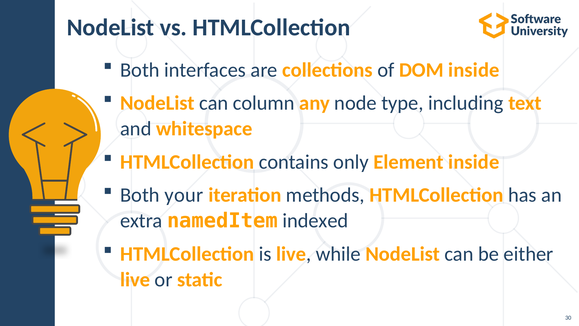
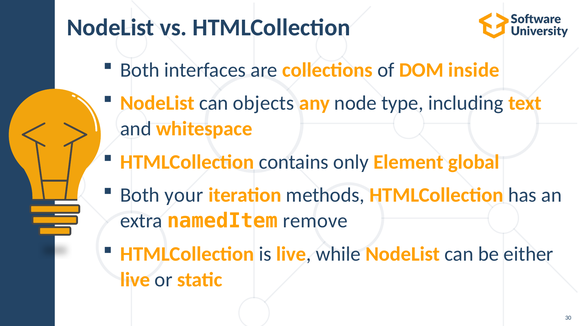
column: column -> objects
Element inside: inside -> global
indexed: indexed -> remove
